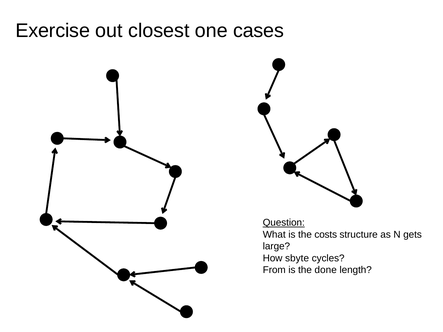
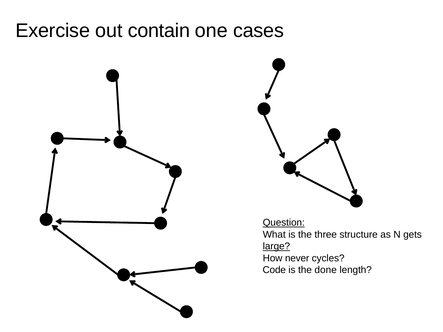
closest: closest -> contain
costs: costs -> three
large underline: none -> present
sbyte: sbyte -> never
From: From -> Code
